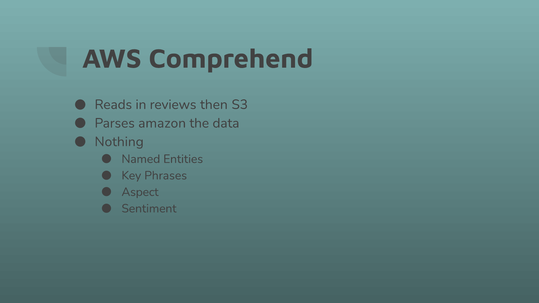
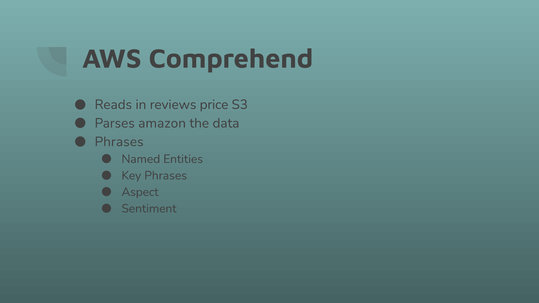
then: then -> price
Nothing at (119, 142): Nothing -> Phrases
